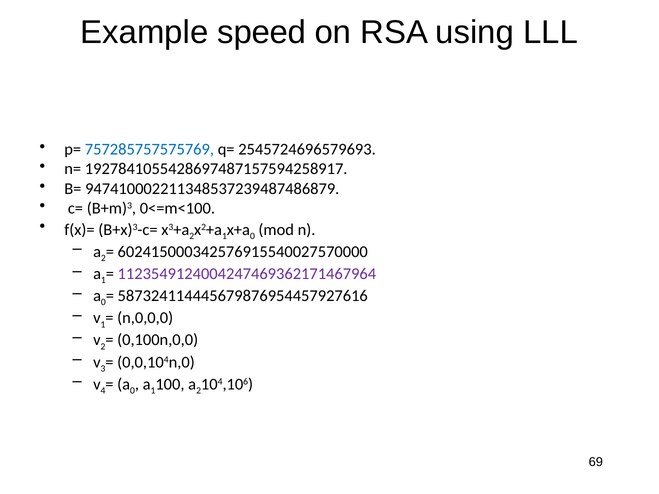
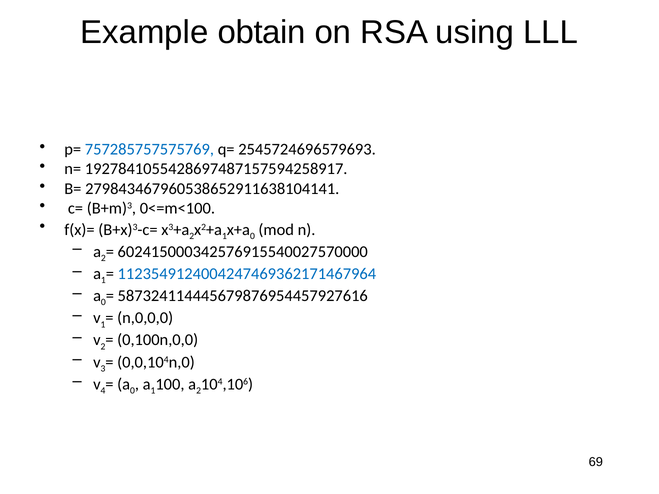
speed: speed -> obtain
947410002211348537239487486879: 947410002211348537239487486879 -> 279843467960538652911638104141
1123549124004247469362171467964 colour: purple -> blue
